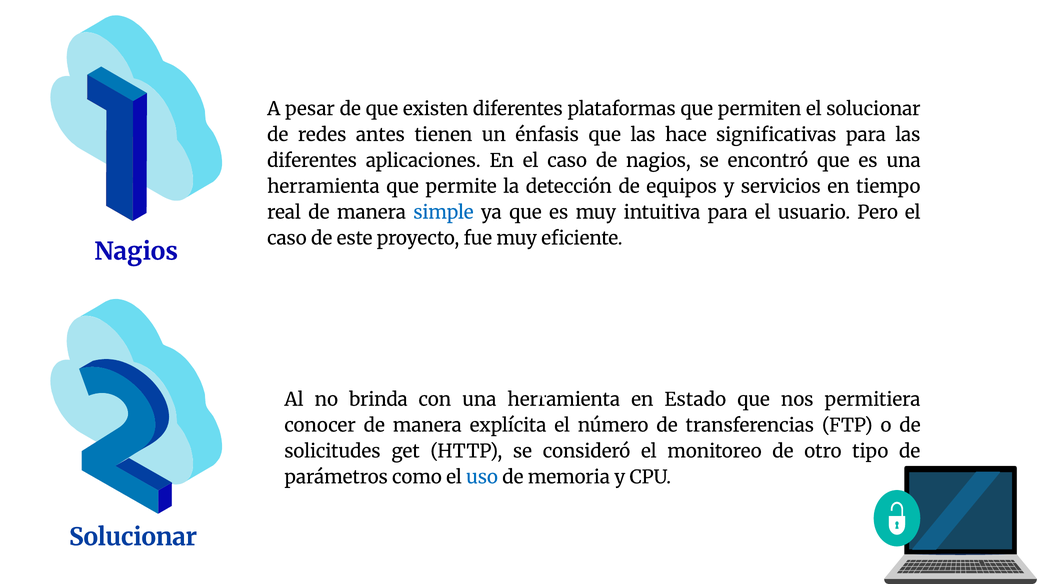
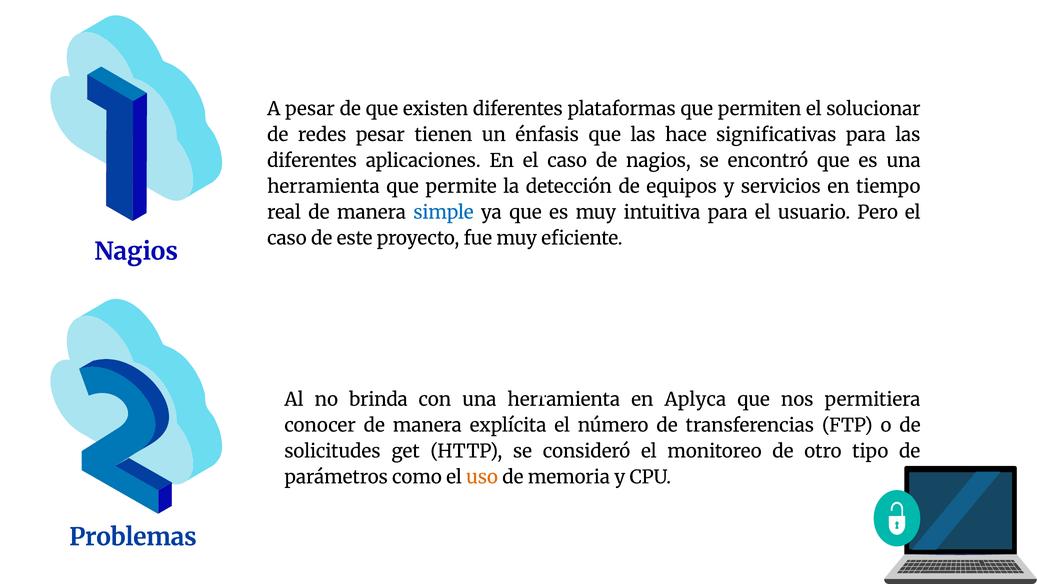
redes antes: antes -> pesar
Estado: Estado -> Aplyca
uso colour: blue -> orange
Solucionar at (133, 537): Solucionar -> Problemas
